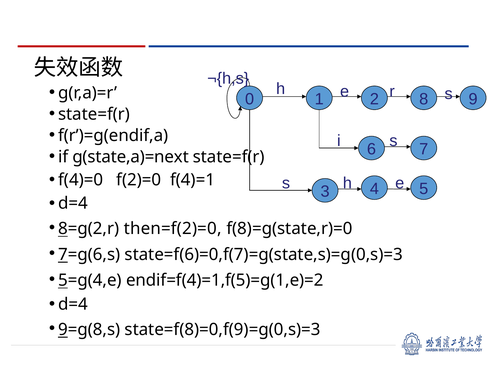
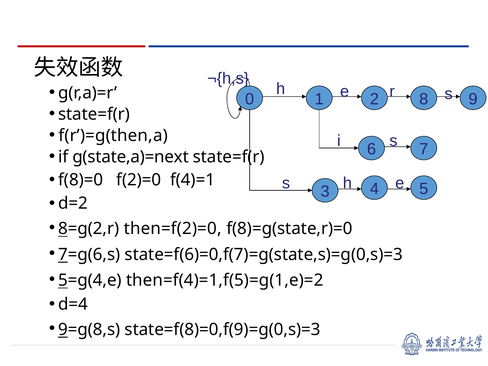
f(r’)=g(endif,a: f(r’)=g(endif,a -> f(r’)=g(then,a
f(4)=0: f(4)=0 -> f(8)=0
d=4 at (73, 203): d=4 -> d=2
endif=f(4)=1,f(5)=g(1,e)=2: endif=f(4)=1,f(5)=g(1,e)=2 -> then=f(4)=1,f(5)=g(1,e)=2
